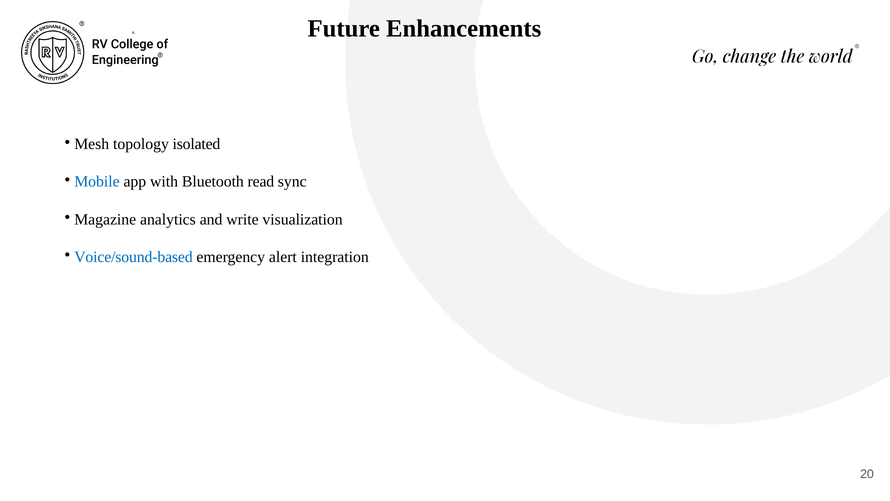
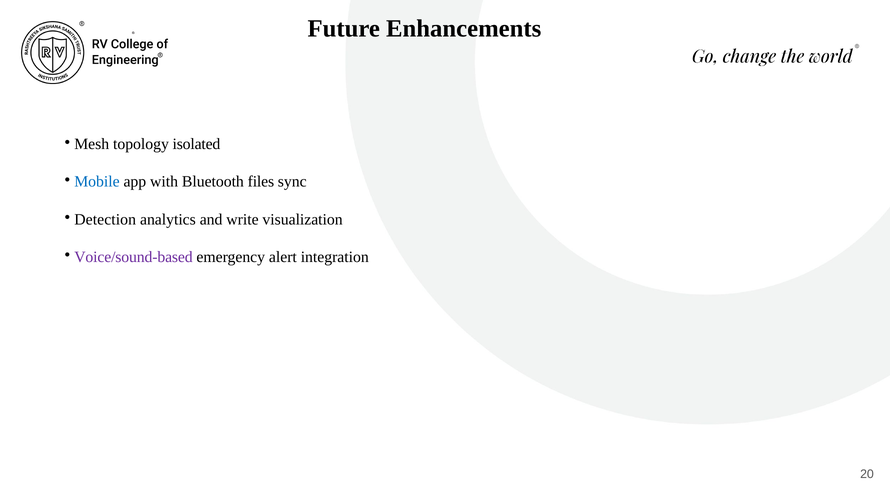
read: read -> files
Magazine: Magazine -> Detection
Voice/sound-based colour: blue -> purple
